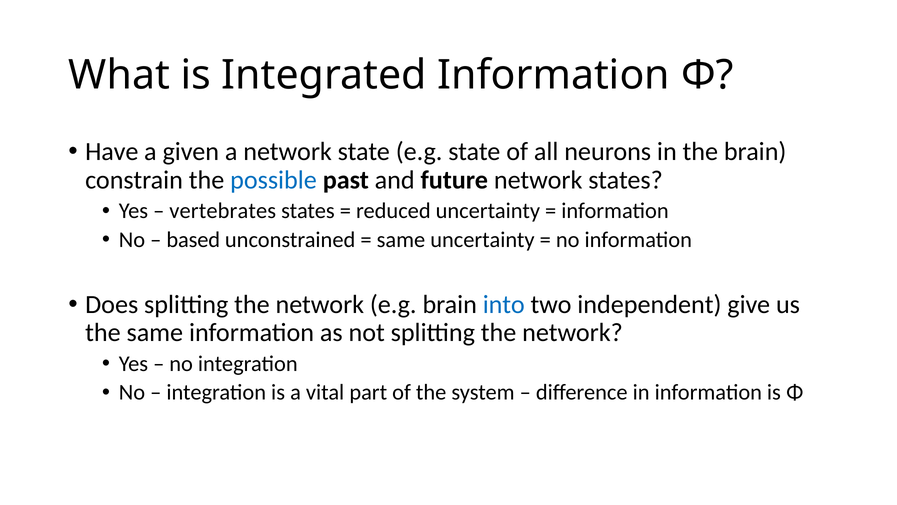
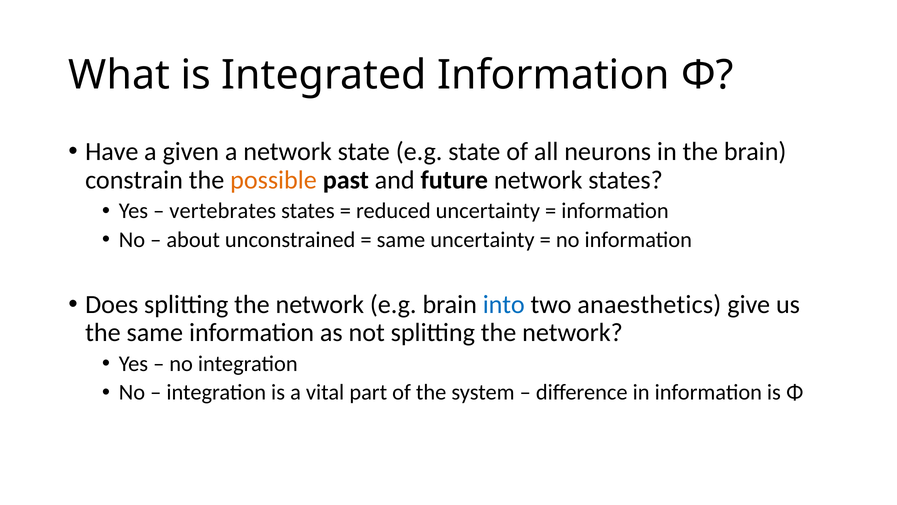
possible colour: blue -> orange
based: based -> about
independent: independent -> anaesthetics
